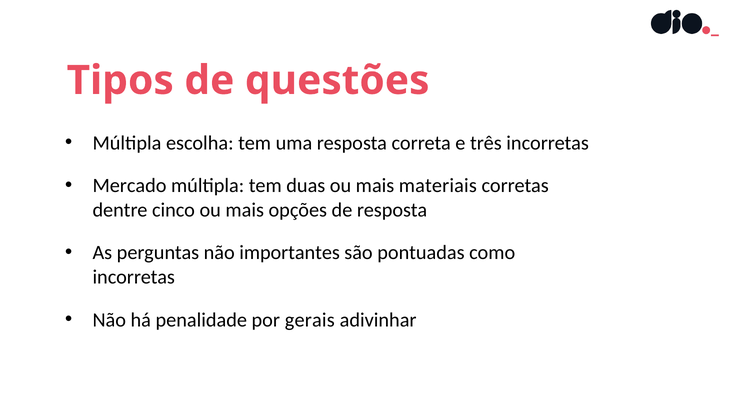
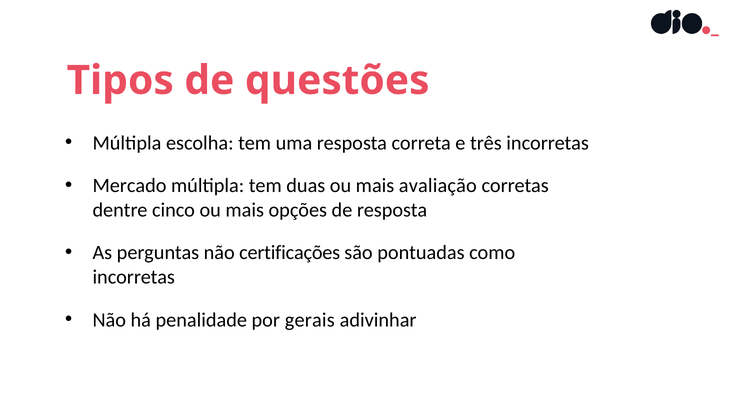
materiais: materiais -> avaliação
importantes: importantes -> certificações
